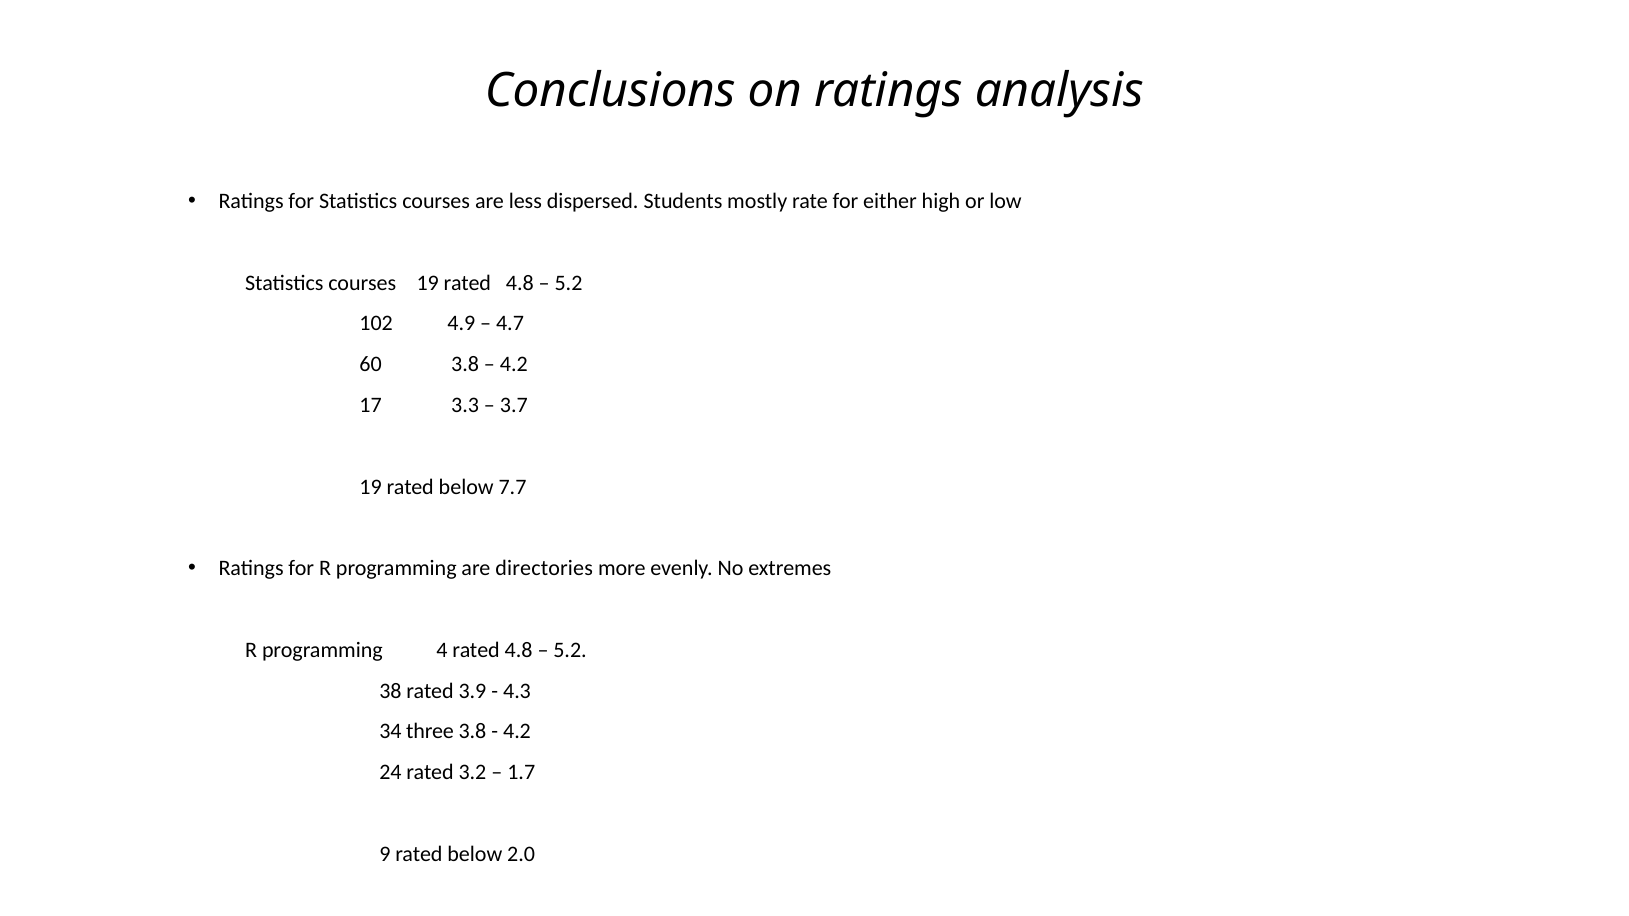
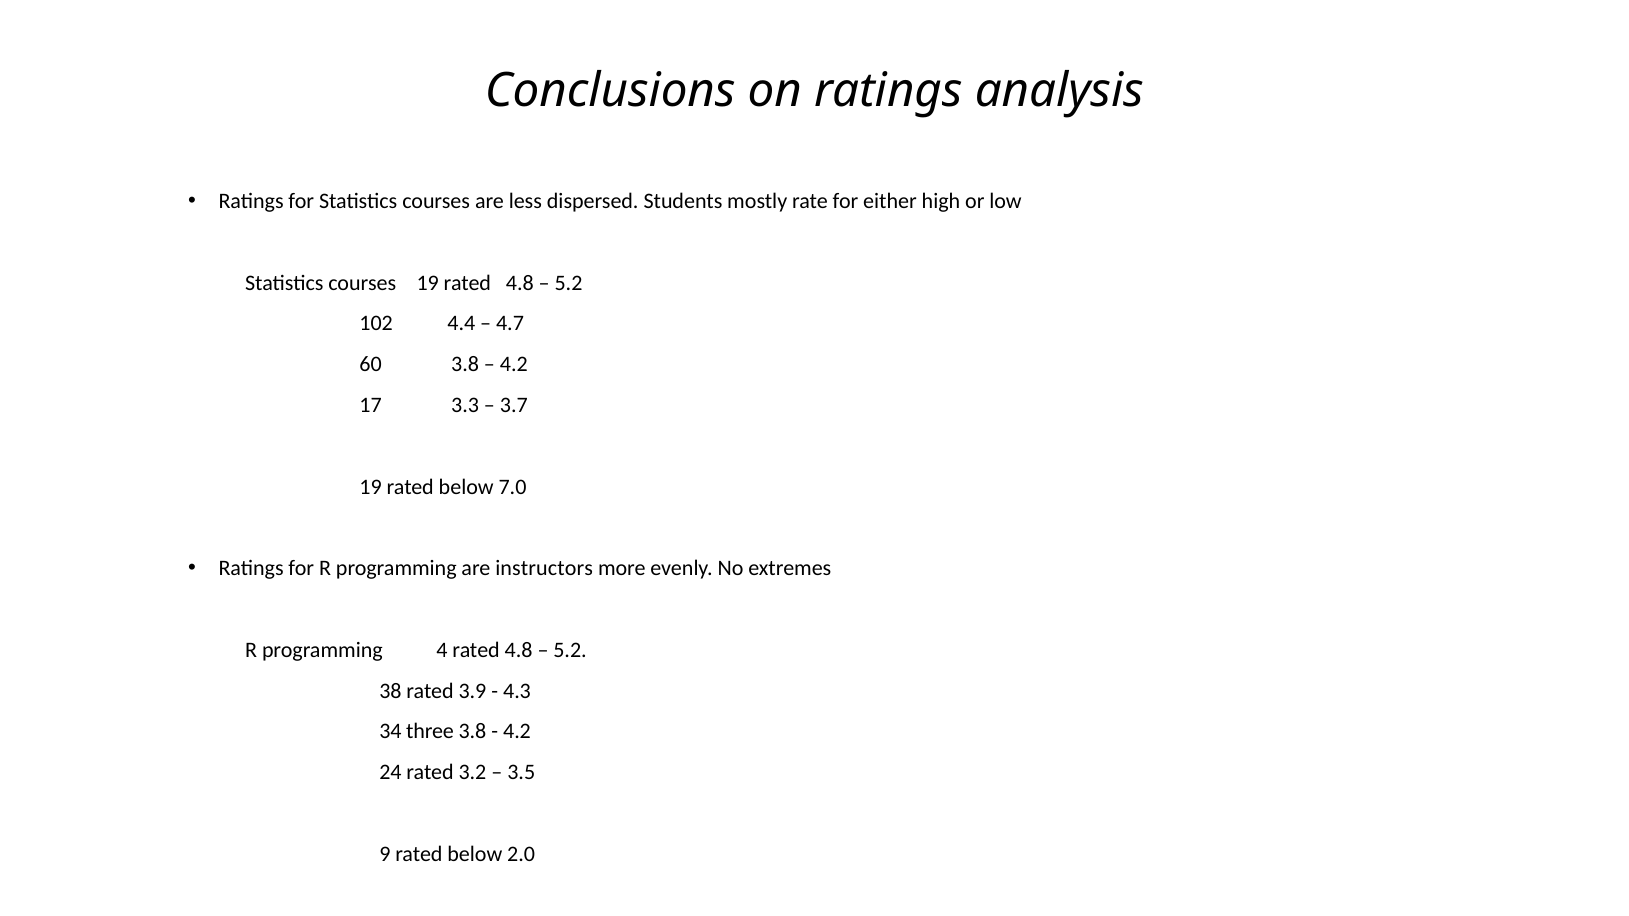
4.9: 4.9 -> 4.4
7.7: 7.7 -> 7.0
directories: directories -> instructors
1.7: 1.7 -> 3.5
